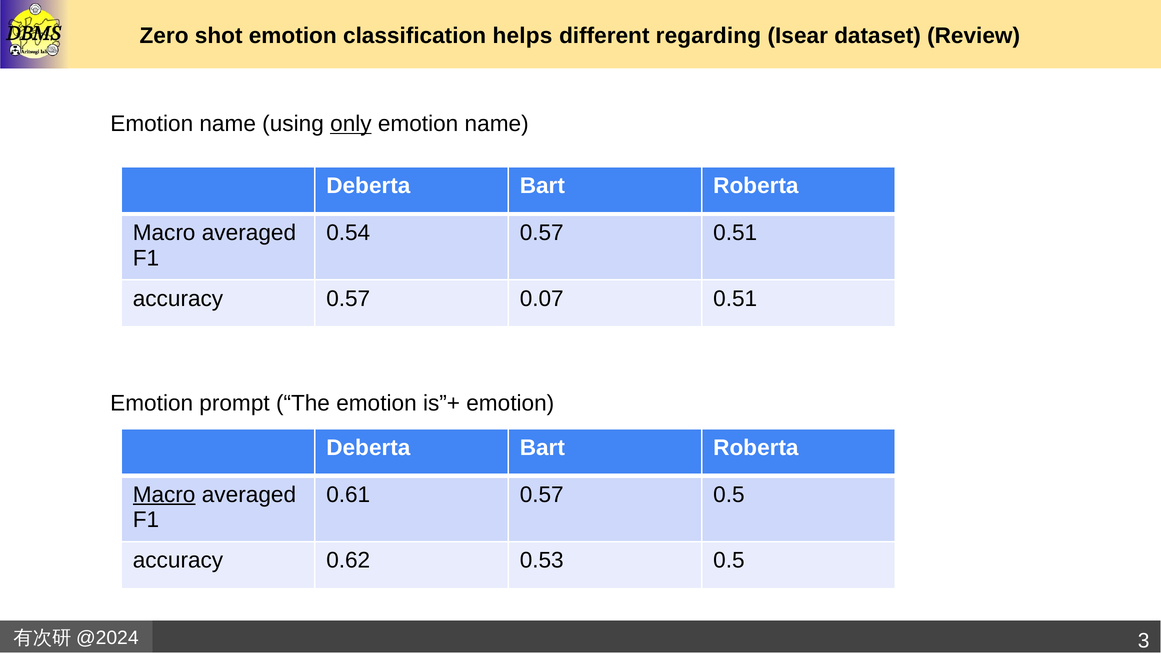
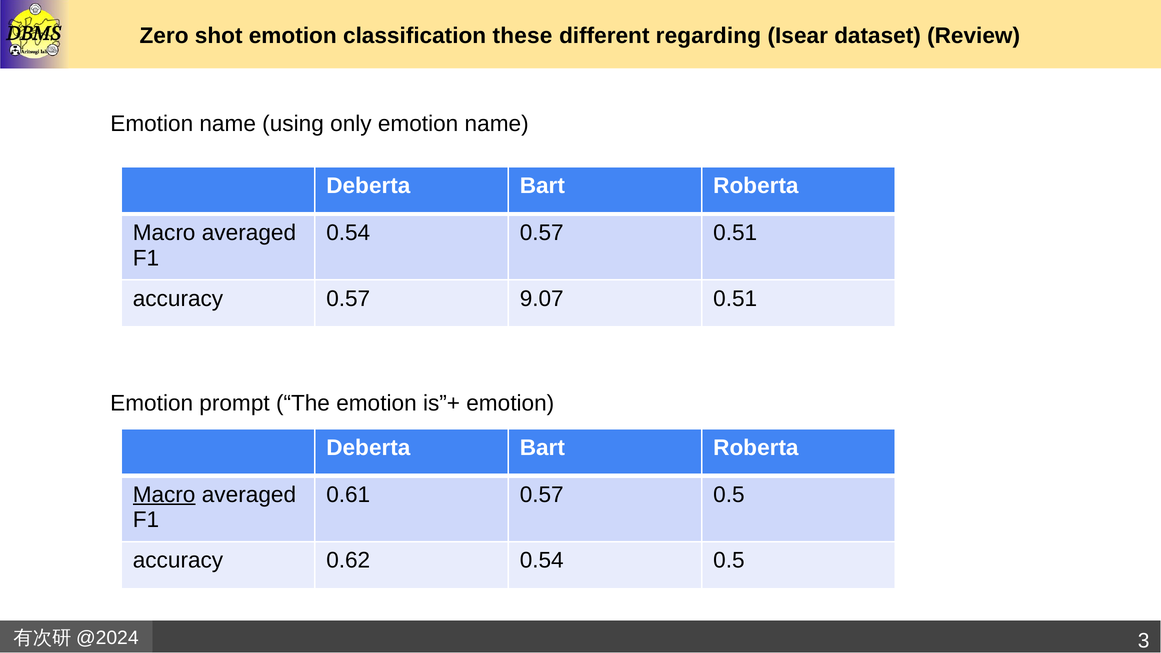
helps: helps -> these
only underline: present -> none
0.07: 0.07 -> 9.07
0.62 0.53: 0.53 -> 0.54
